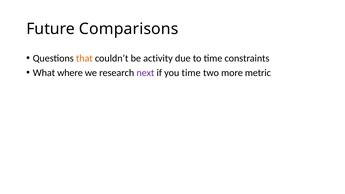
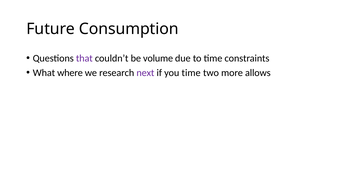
Comparisons: Comparisons -> Consumption
that colour: orange -> purple
activity: activity -> volume
metric: metric -> allows
